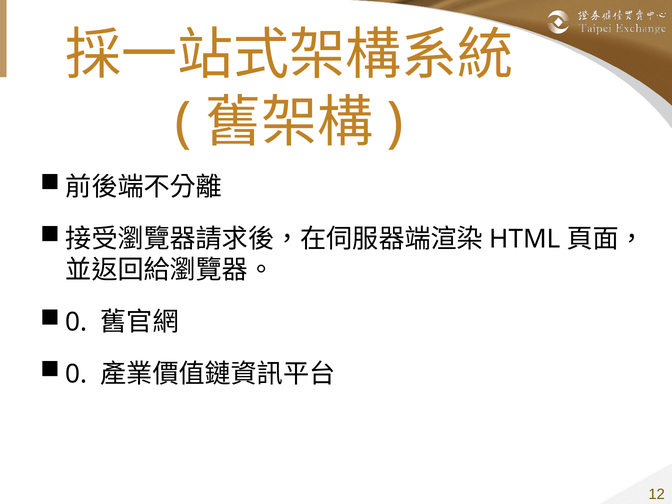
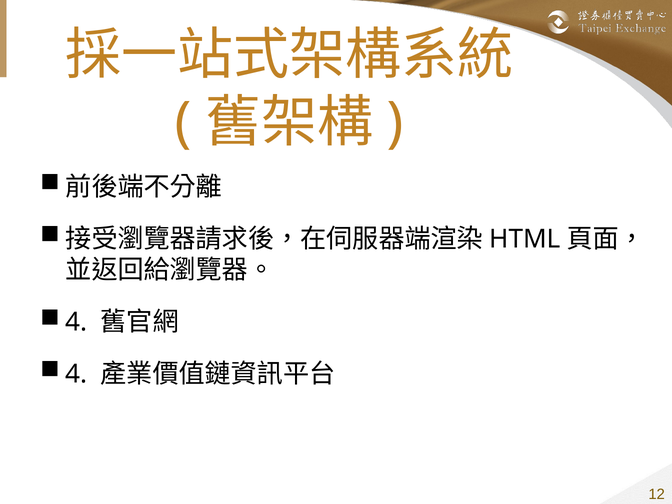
0 at (76, 322): 0 -> 4
0 at (76, 374): 0 -> 4
